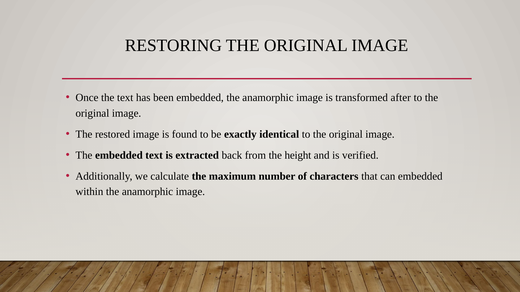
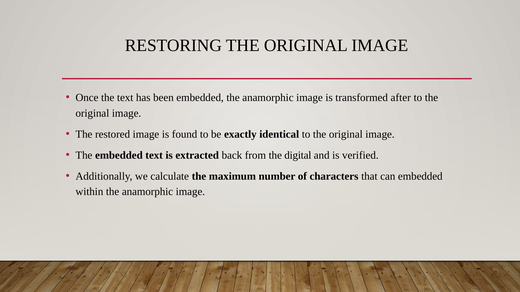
height: height -> digital
